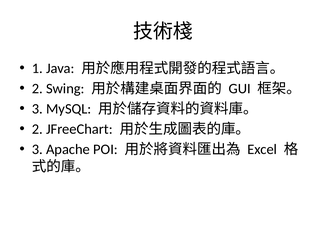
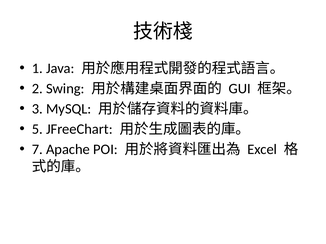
2 at (37, 129): 2 -> 5
3 at (37, 150): 3 -> 7
